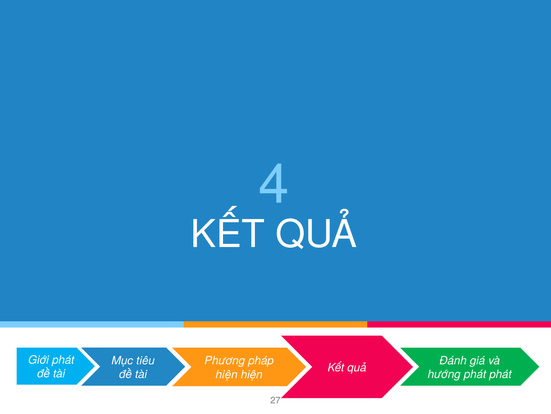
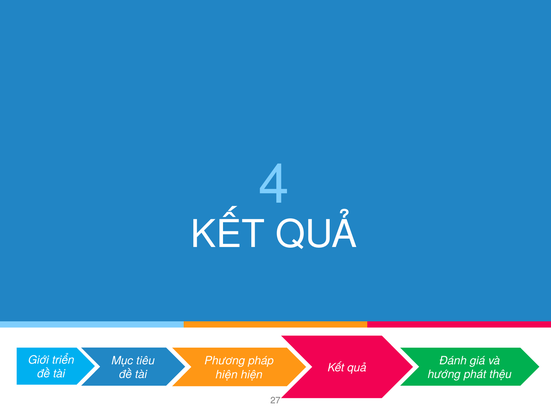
Giới phát: phát -> triển
phát phát: phát -> thệu
